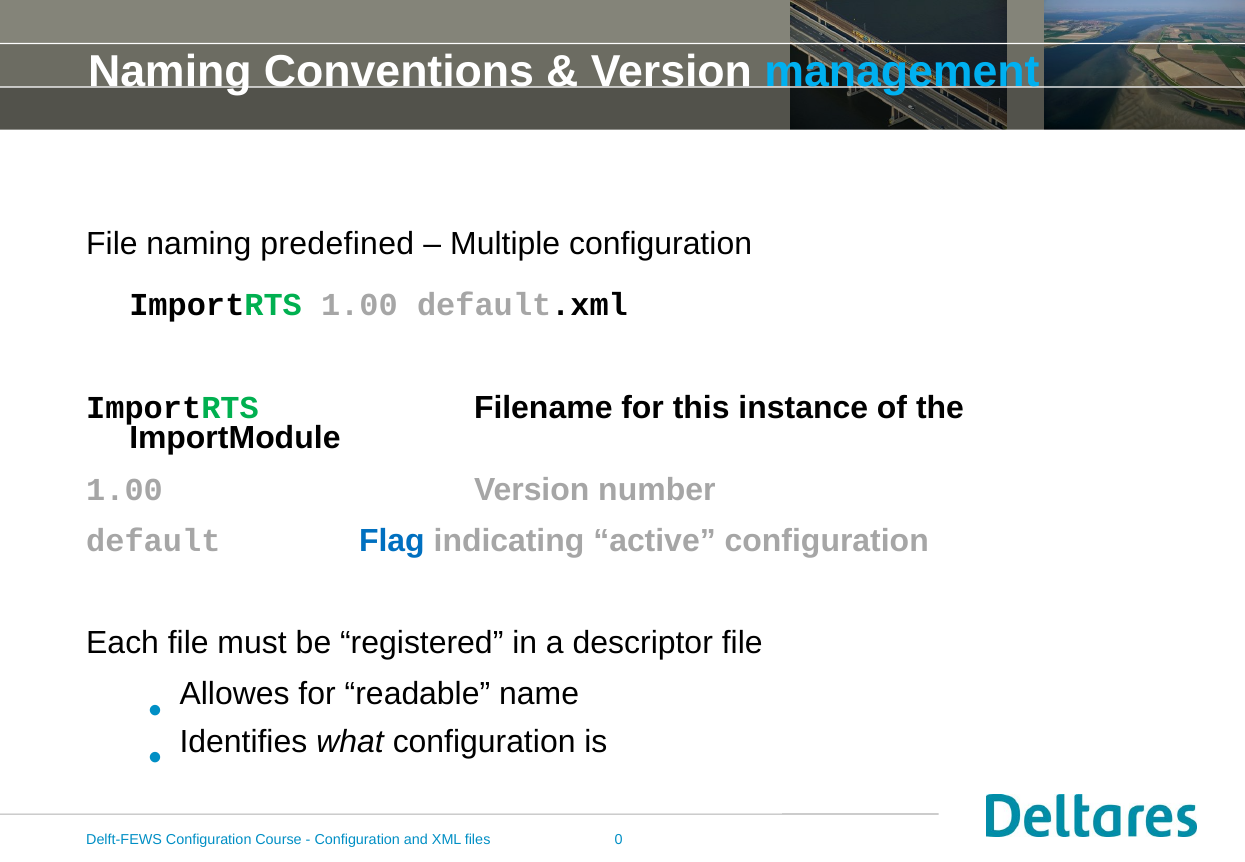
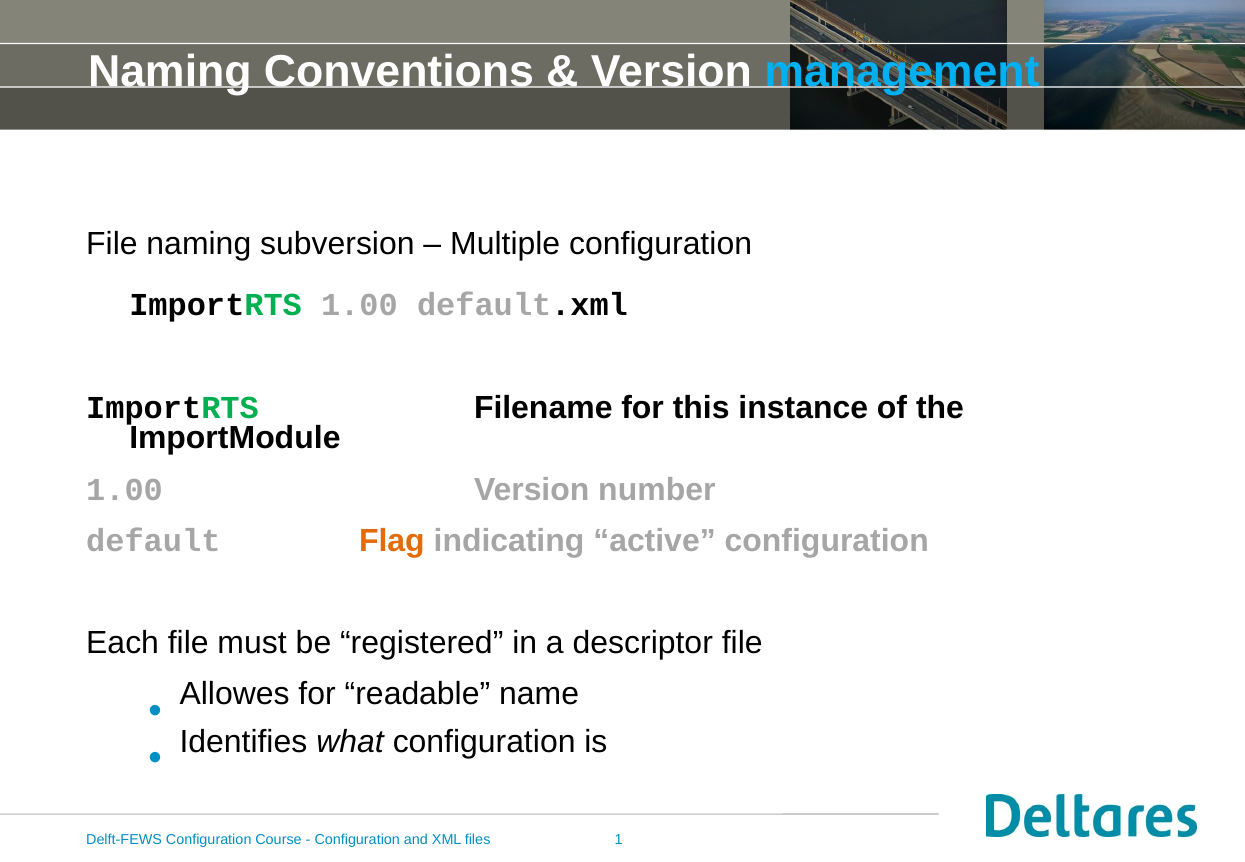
predefined: predefined -> subversion
Flag colour: blue -> orange
0: 0 -> 1
